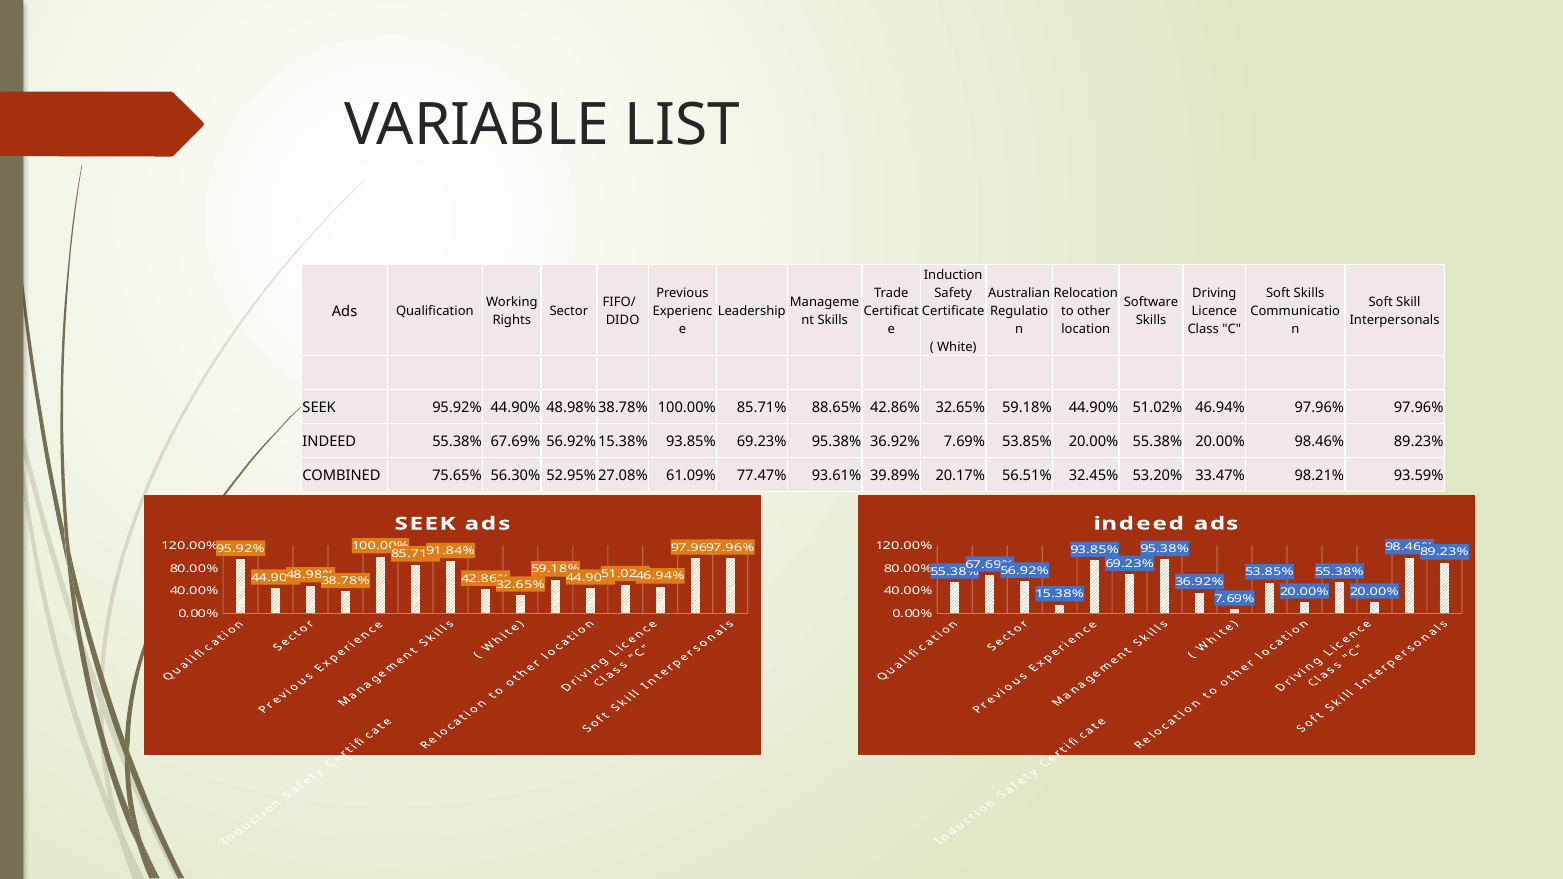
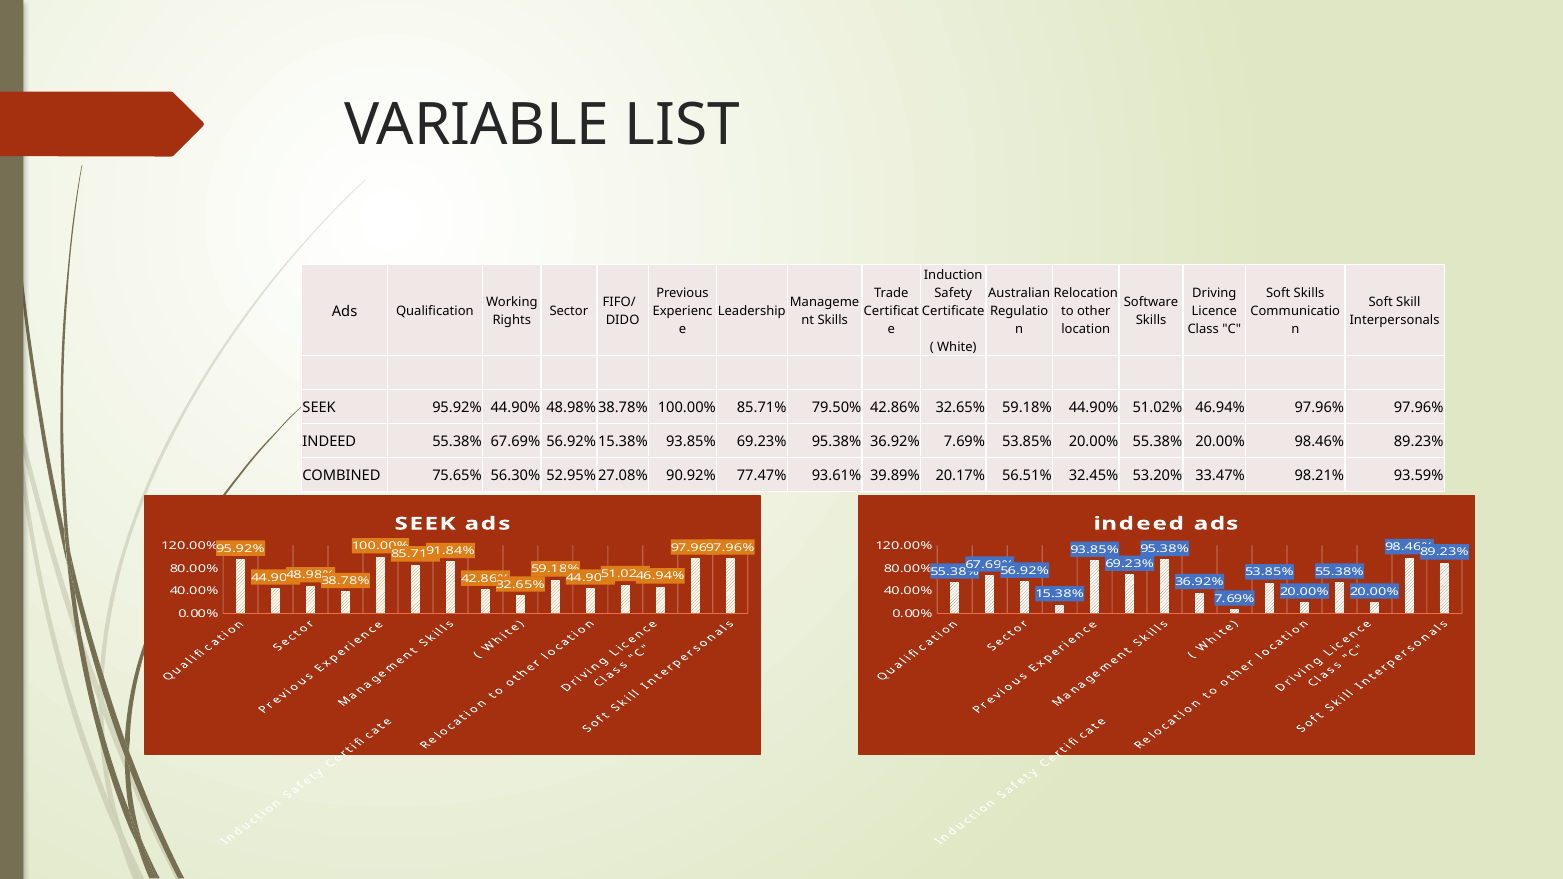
88.65%: 88.65% -> 79.50%
61.09%: 61.09% -> 90.92%
